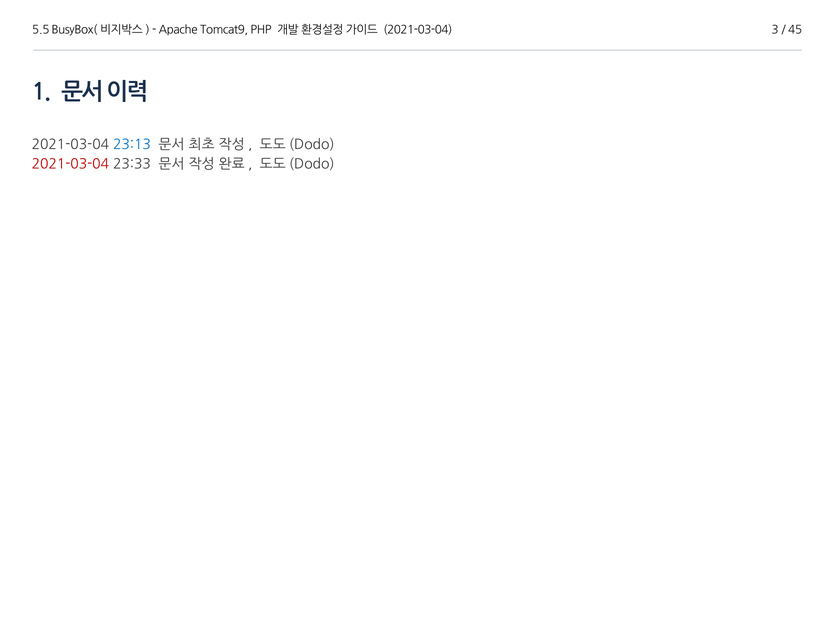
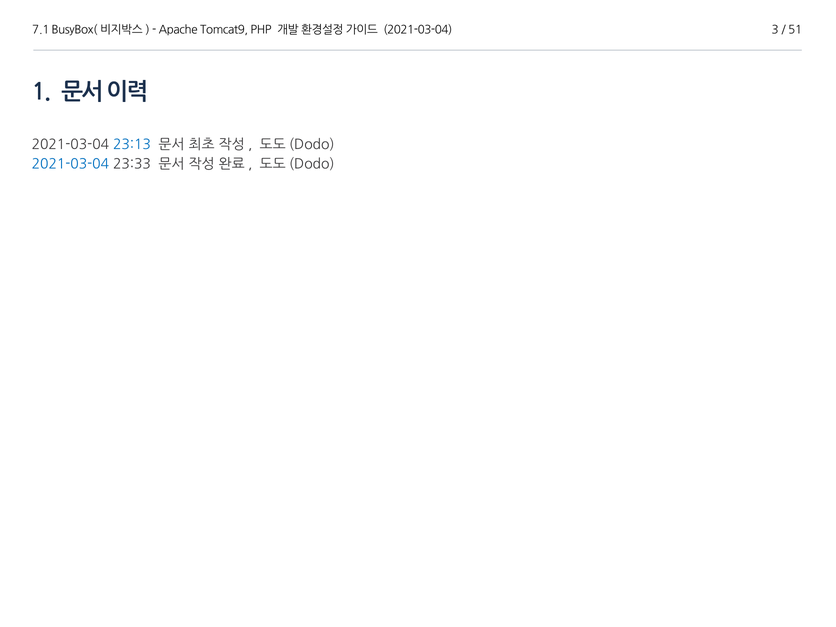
5.5: 5.5 -> 7.1
45: 45 -> 51
2021-03-04 at (70, 164) colour: red -> blue
